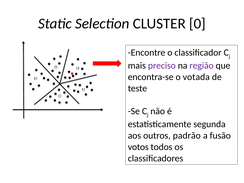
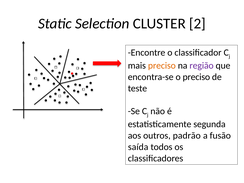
0: 0 -> 2
preciso at (162, 66) colour: purple -> orange
o votada: votada -> preciso
votos: votos -> saída
